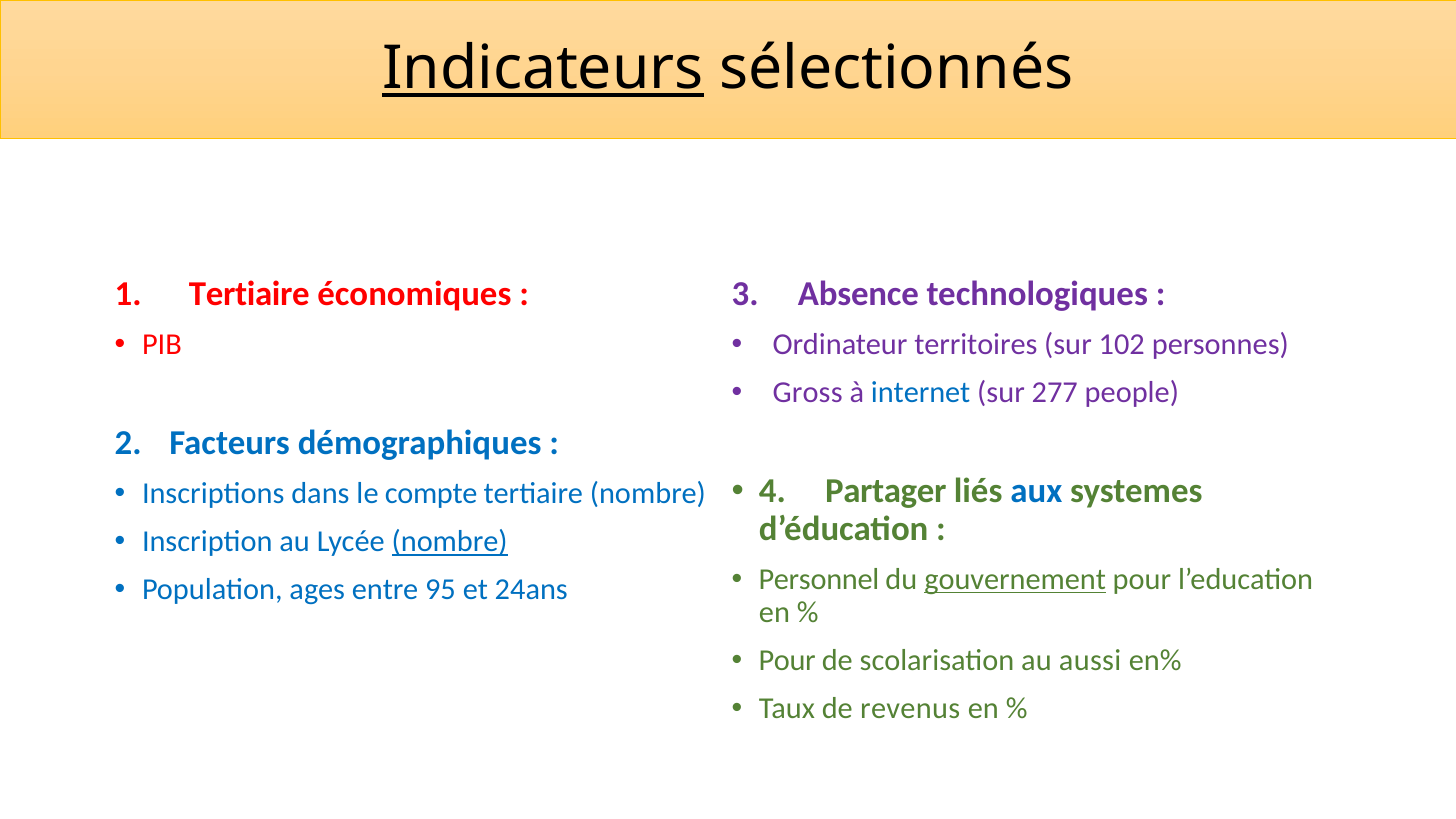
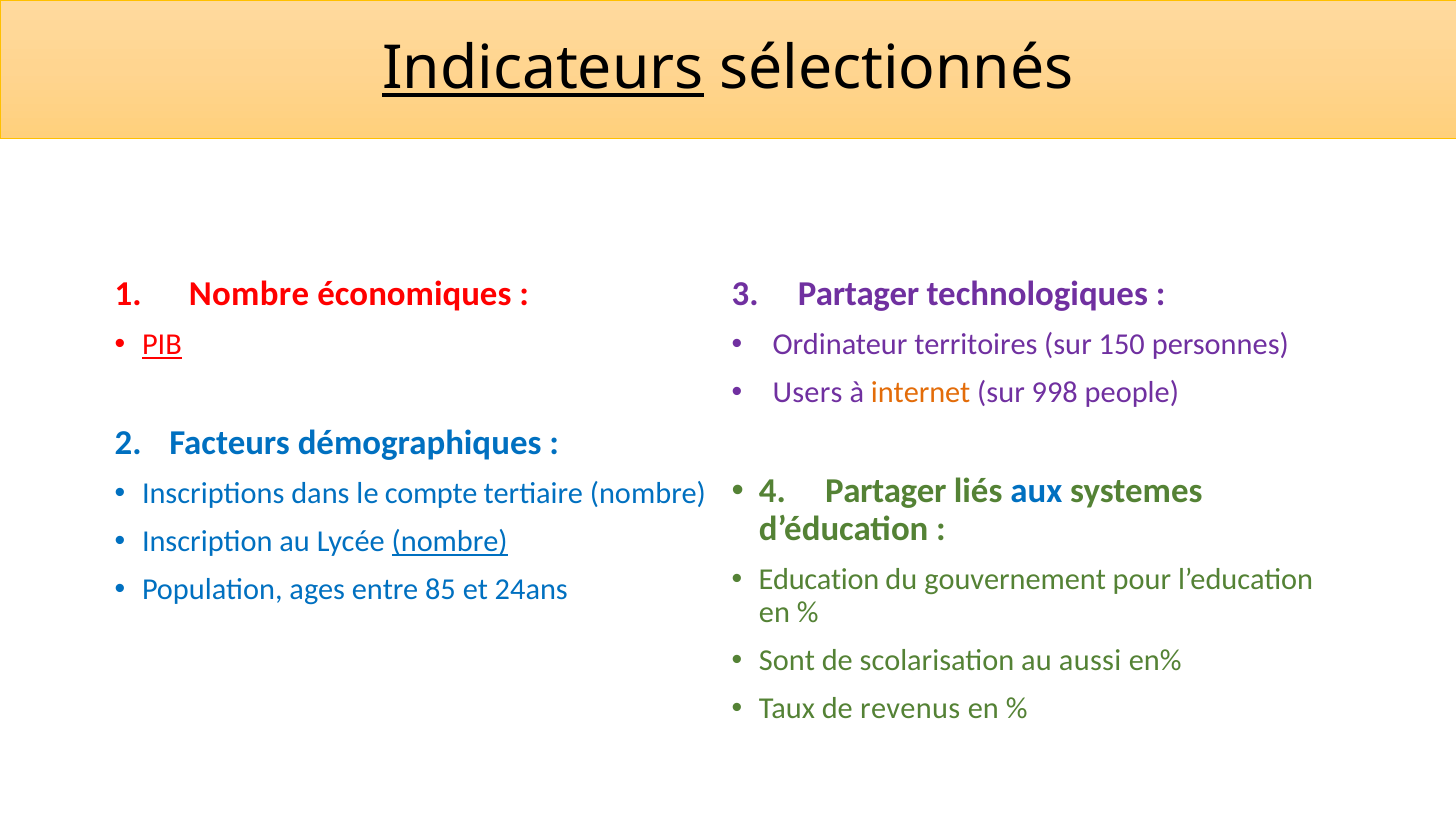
1 Tertiaire: Tertiaire -> Nombre
3 Absence: Absence -> Partager
PIB underline: none -> present
102: 102 -> 150
Gross: Gross -> Users
internet colour: blue -> orange
277: 277 -> 998
Personnel: Personnel -> Education
gouvernement underline: present -> none
95: 95 -> 85
Pour at (787, 660): Pour -> Sont
